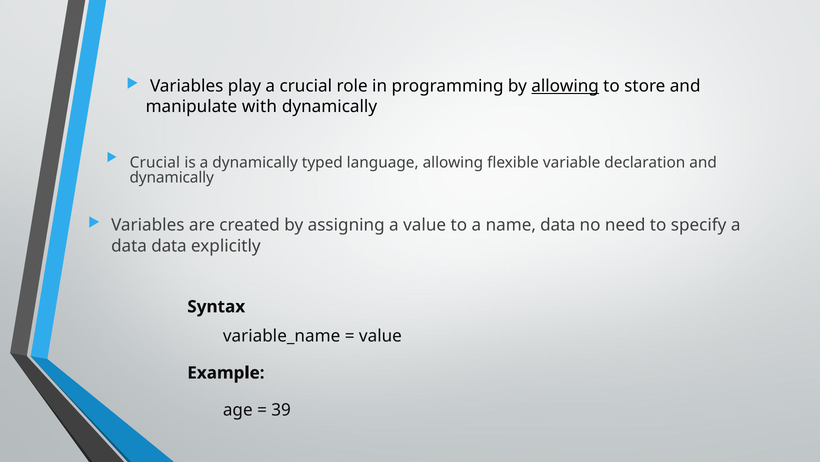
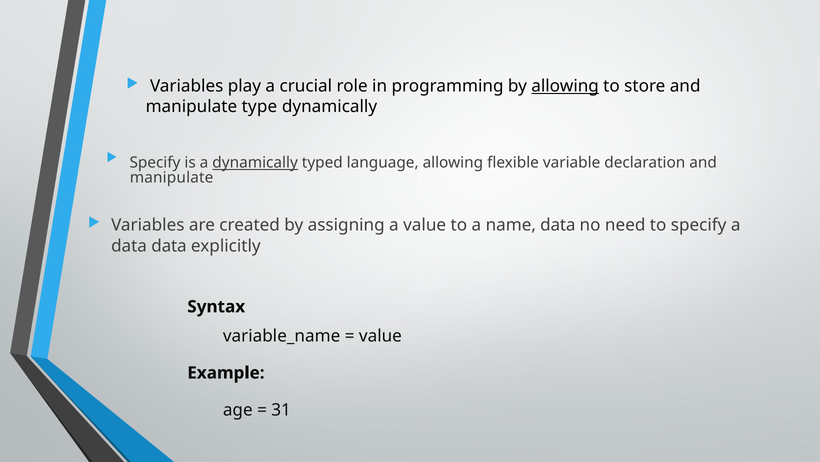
with: with -> type
Crucial at (155, 163): Crucial -> Specify
dynamically at (255, 163) underline: none -> present
dynamically at (172, 177): dynamically -> manipulate
39: 39 -> 31
